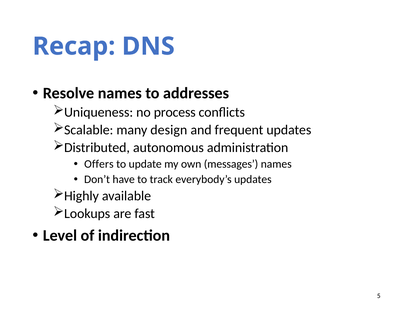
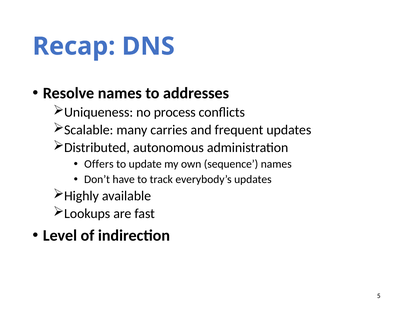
design: design -> carries
messages: messages -> sequence
